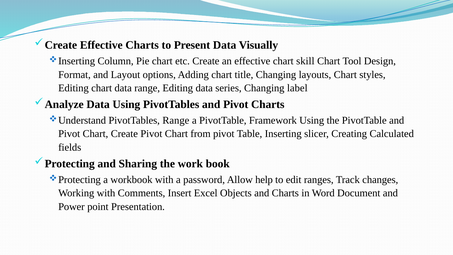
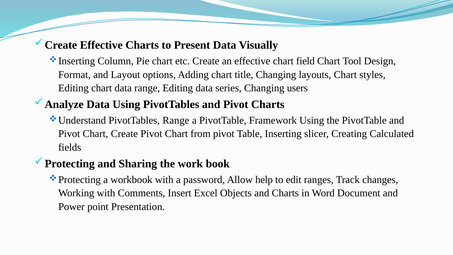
skill: skill -> field
label: label -> users
